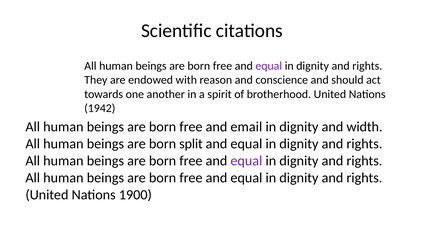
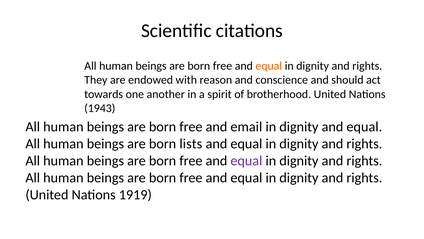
equal at (269, 66) colour: purple -> orange
1942: 1942 -> 1943
dignity and width: width -> equal
split: split -> lists
1900: 1900 -> 1919
